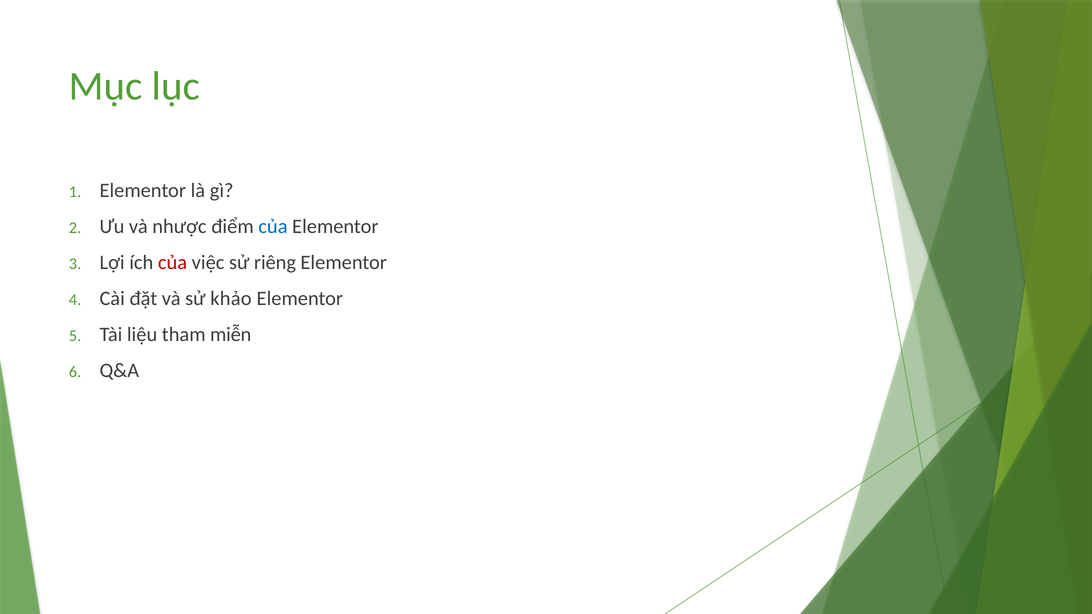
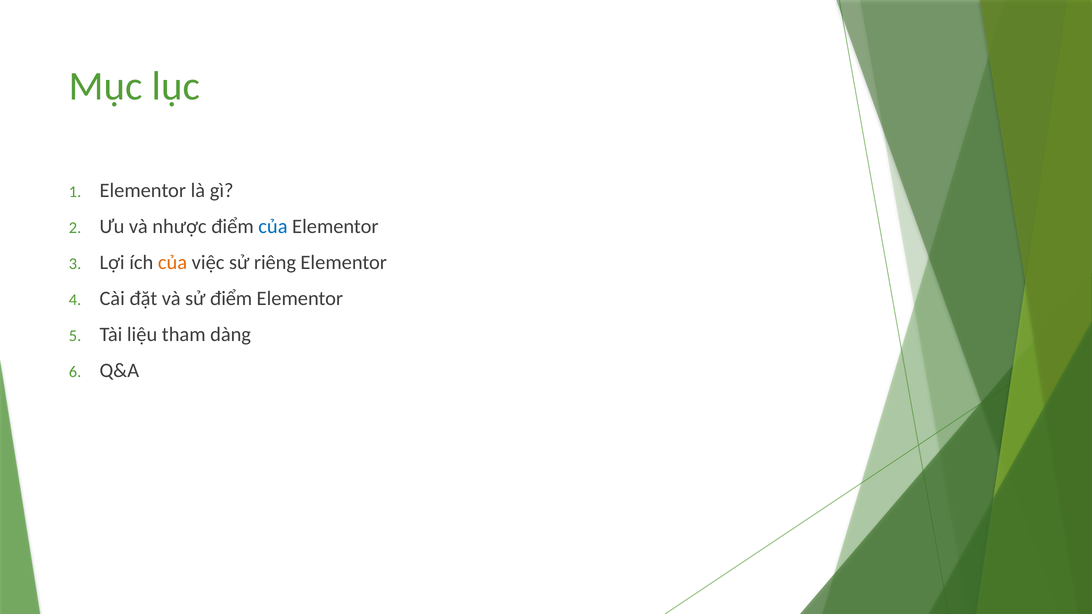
của at (172, 263) colour: red -> orange
sử khảo: khảo -> điểm
miễn: miễn -> dàng
